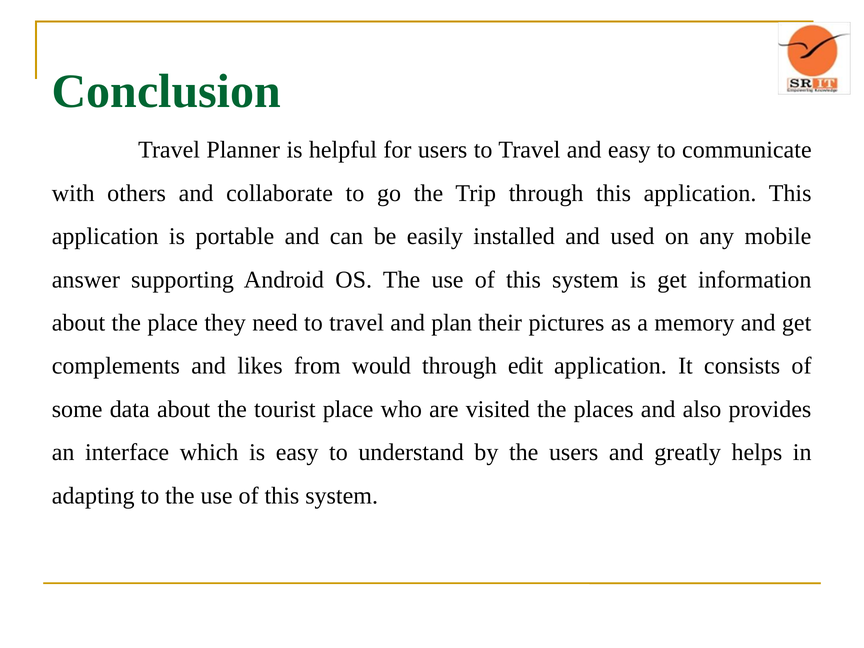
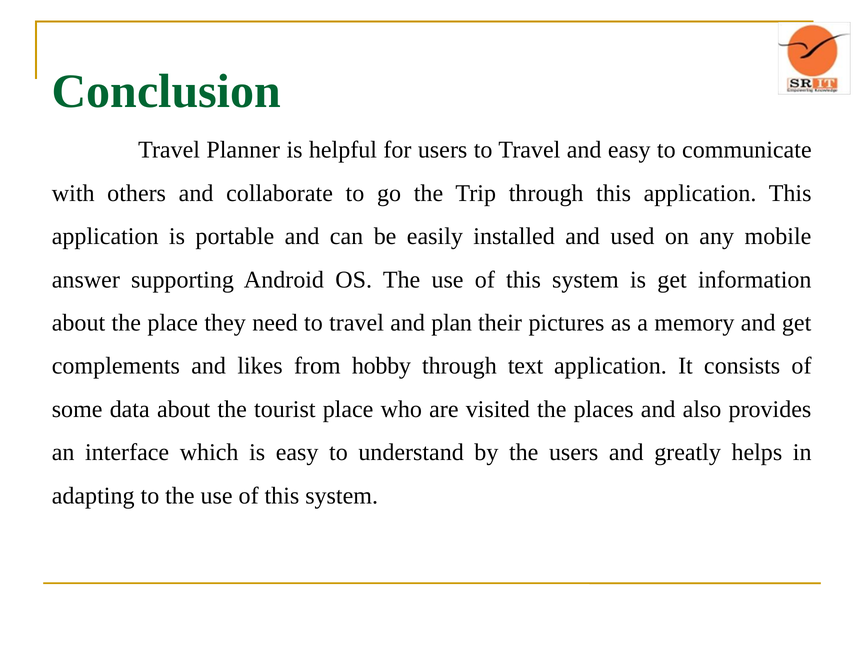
would: would -> hobby
edit: edit -> text
